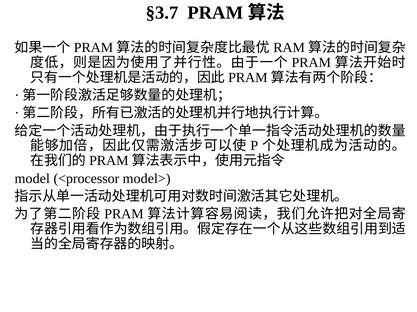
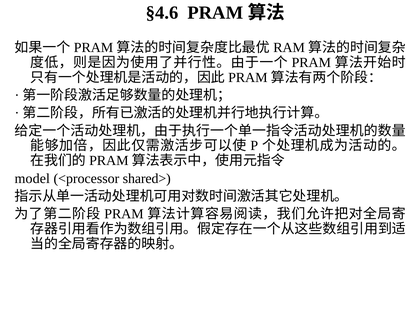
§3.7: §3.7 -> §4.6
model>: model> -> shared>
